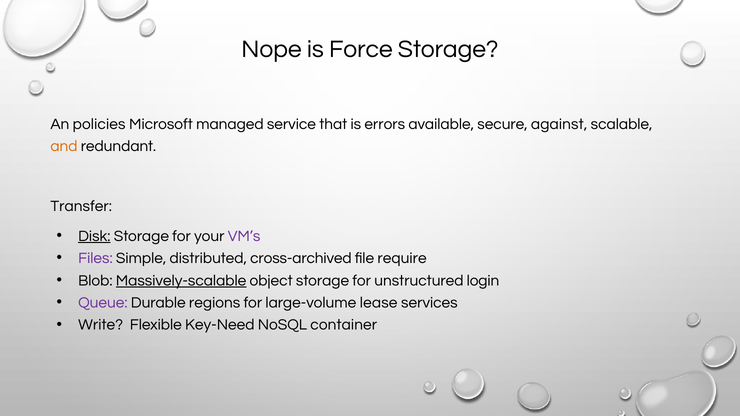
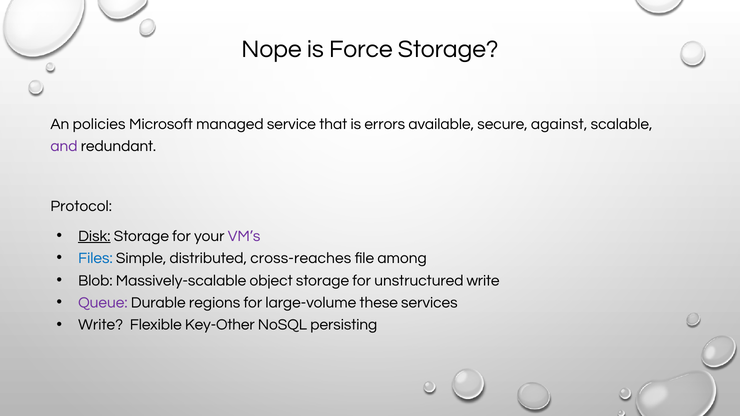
and colour: orange -> purple
Transfer: Transfer -> Protocol
Files colour: purple -> blue
cross-archived: cross-archived -> cross-reaches
require: require -> among
Massively-scalable underline: present -> none
unstructured login: login -> write
lease: lease -> these
Key-Need: Key-Need -> Key-Other
container: container -> persisting
